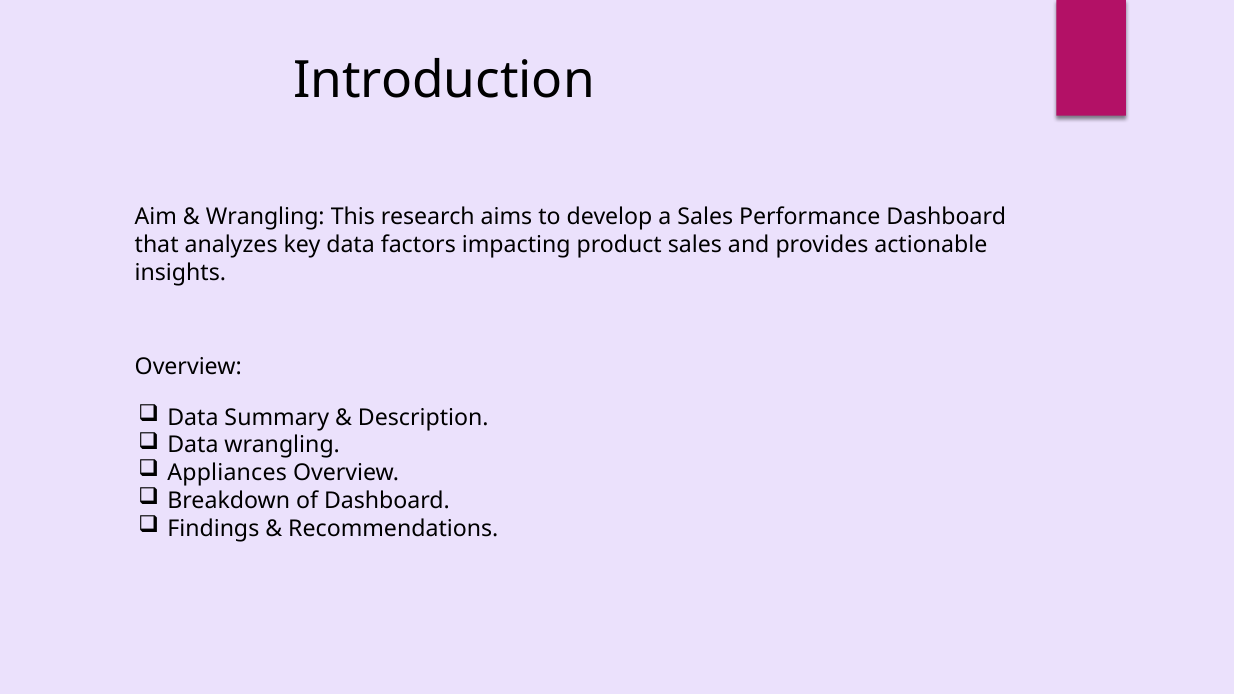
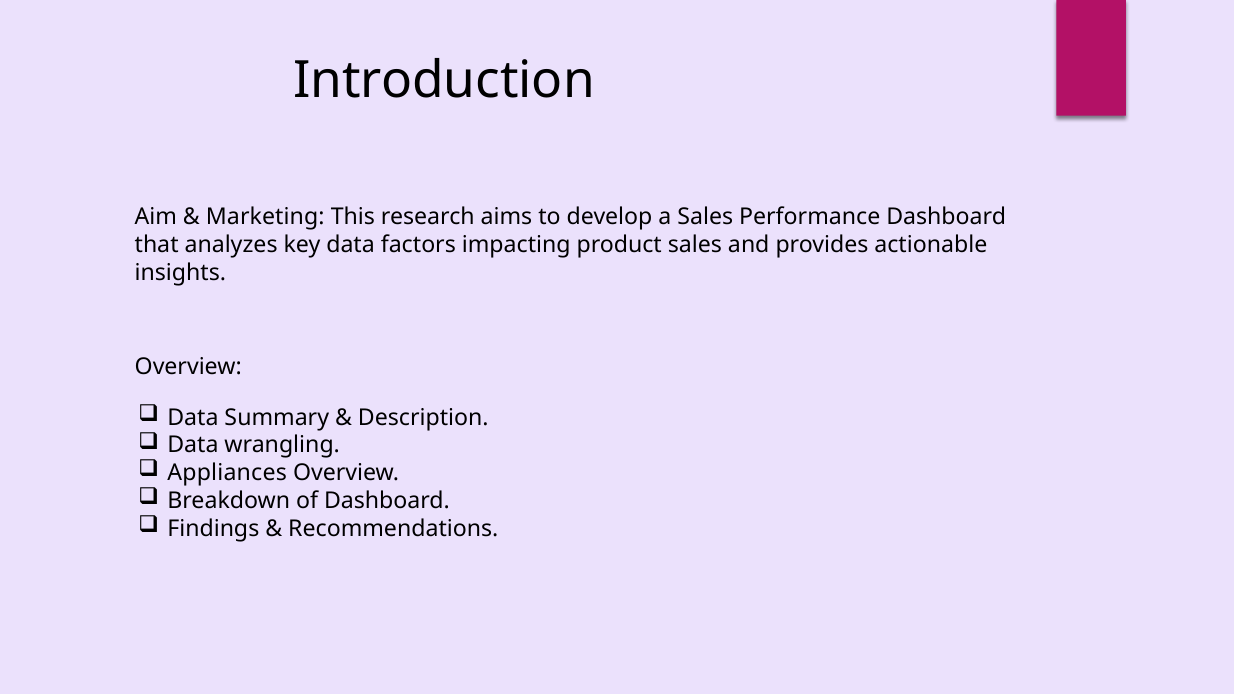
Wrangling at (265, 217): Wrangling -> Marketing
